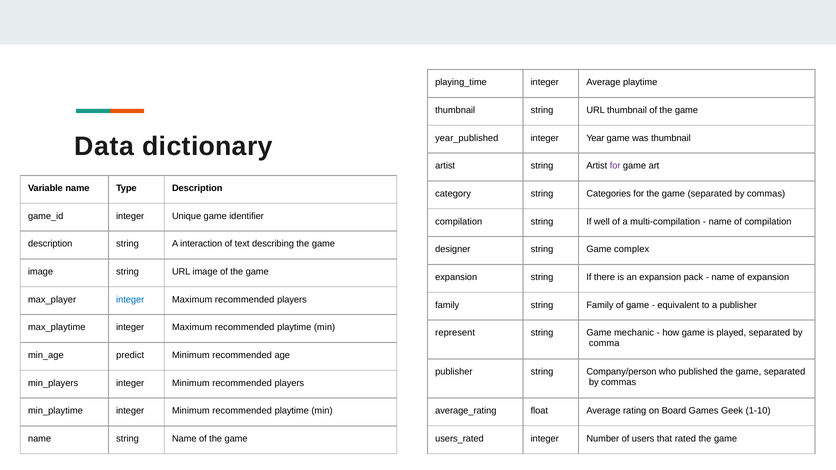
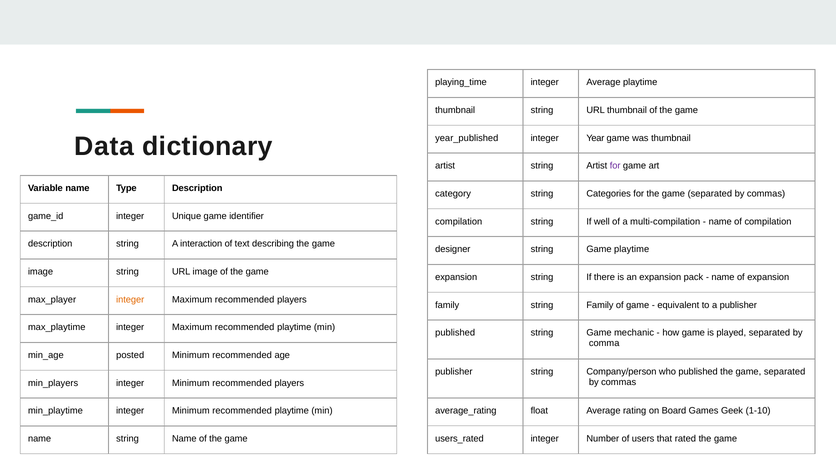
Game complex: complex -> playtime
integer at (130, 300) colour: blue -> orange
represent at (455, 333): represent -> published
predict: predict -> posted
